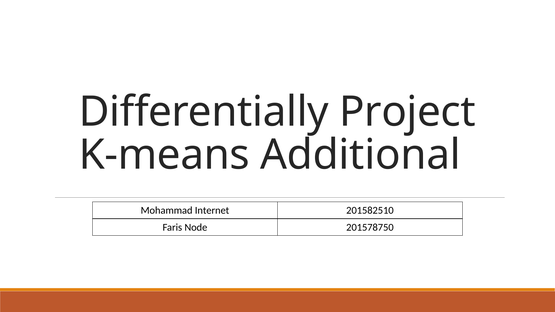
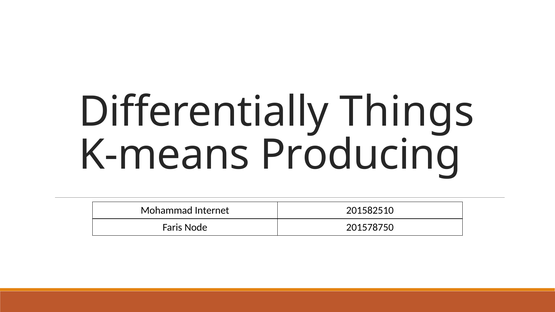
Project: Project -> Things
Additional: Additional -> Producing
